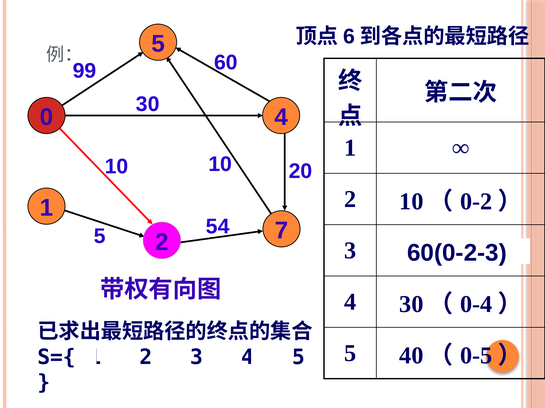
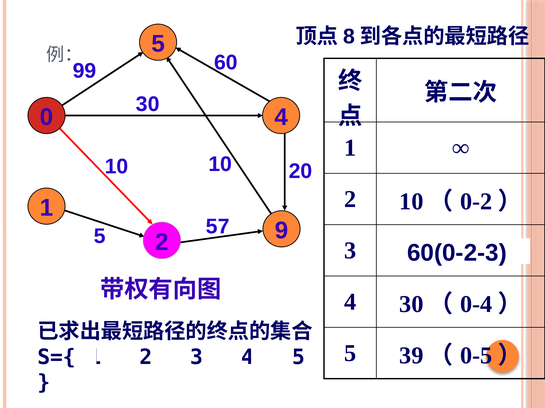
6: 6 -> 8
54: 54 -> 57
7: 7 -> 9
40: 40 -> 39
